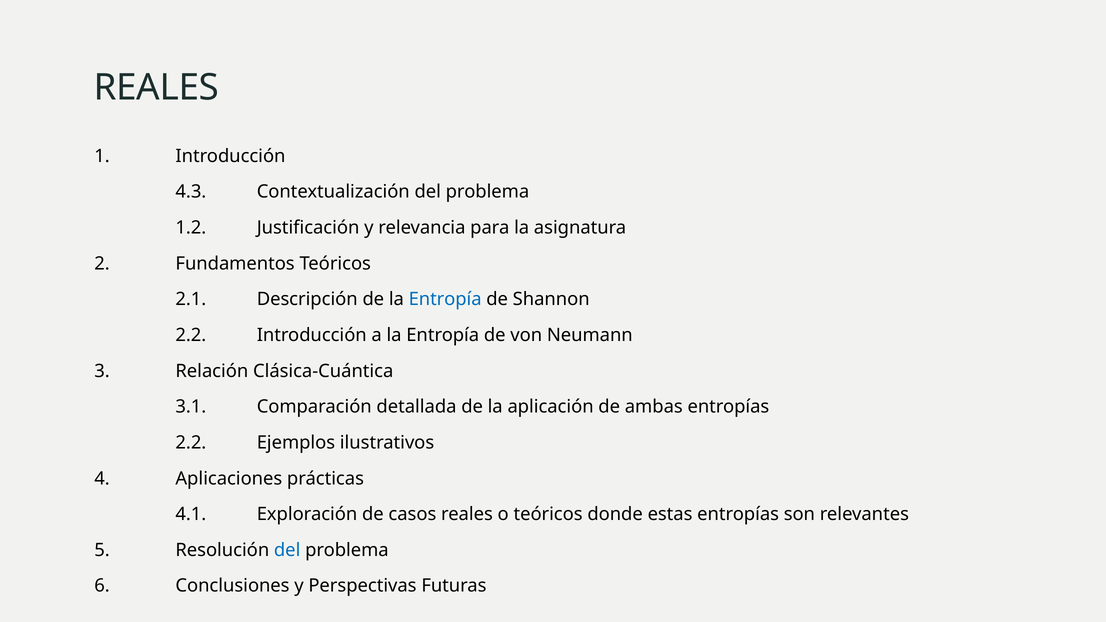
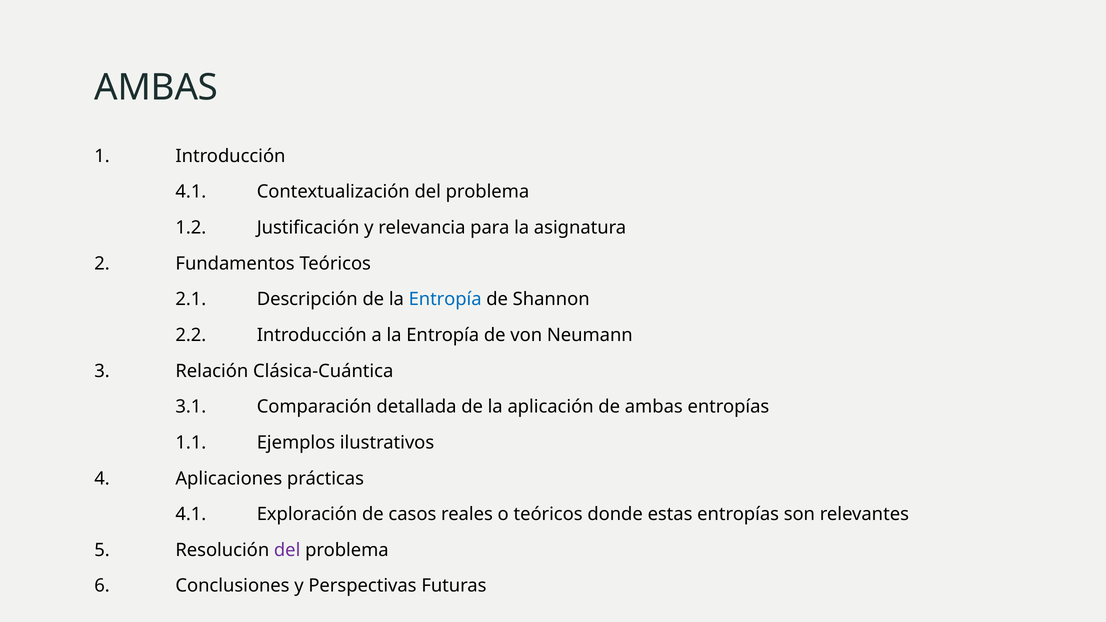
REALES at (156, 88): REALES -> AMBAS
4.3 at (191, 192): 4.3 -> 4.1
2.2 at (191, 443): 2.2 -> 1.1
del at (287, 550) colour: blue -> purple
